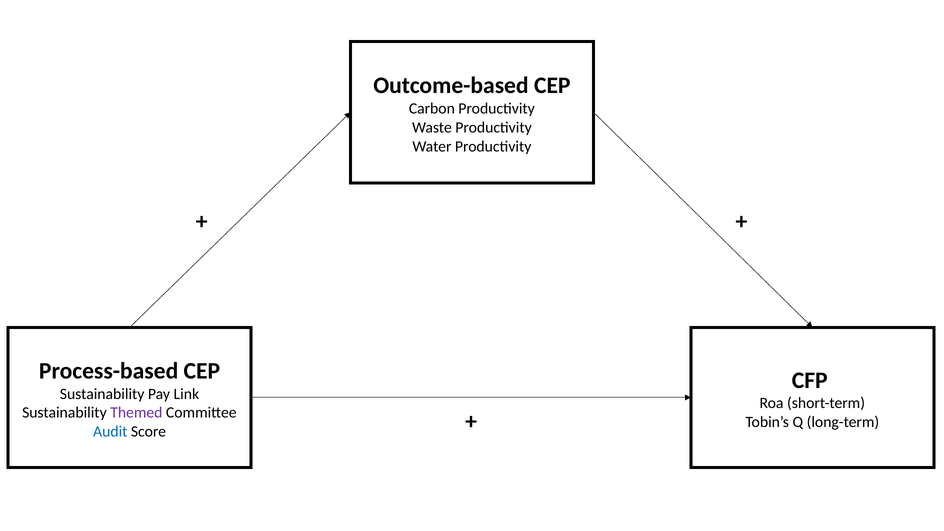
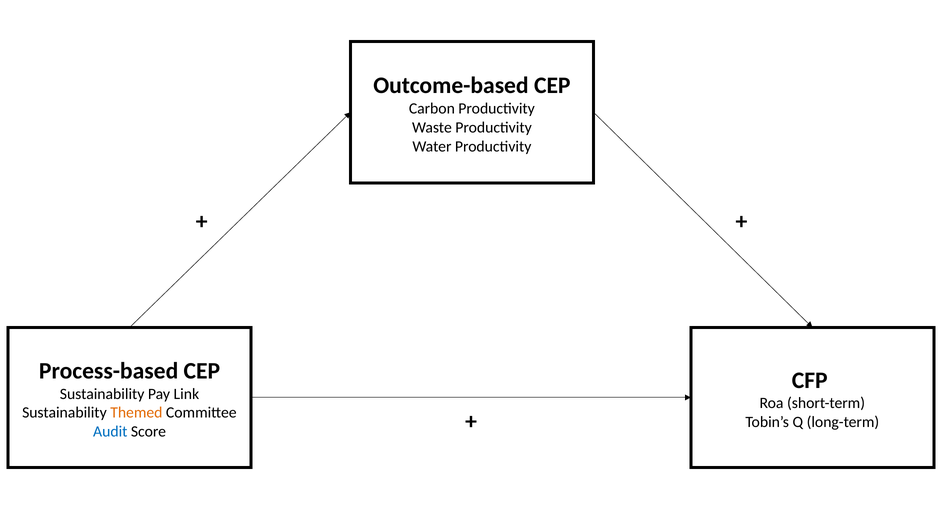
Themed colour: purple -> orange
